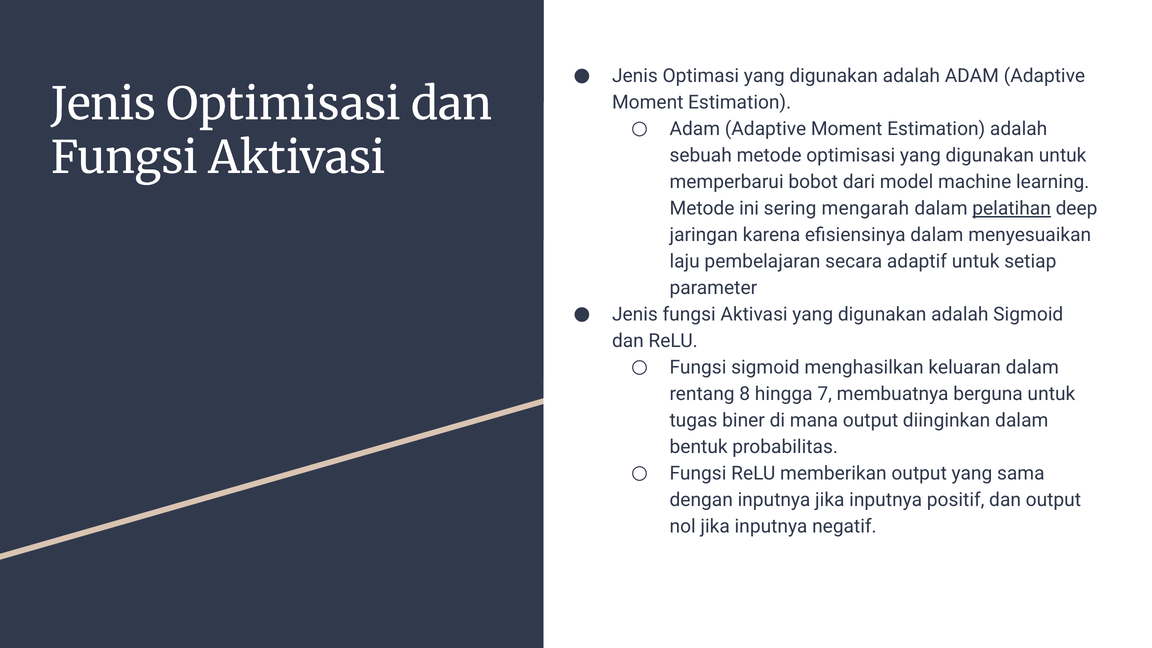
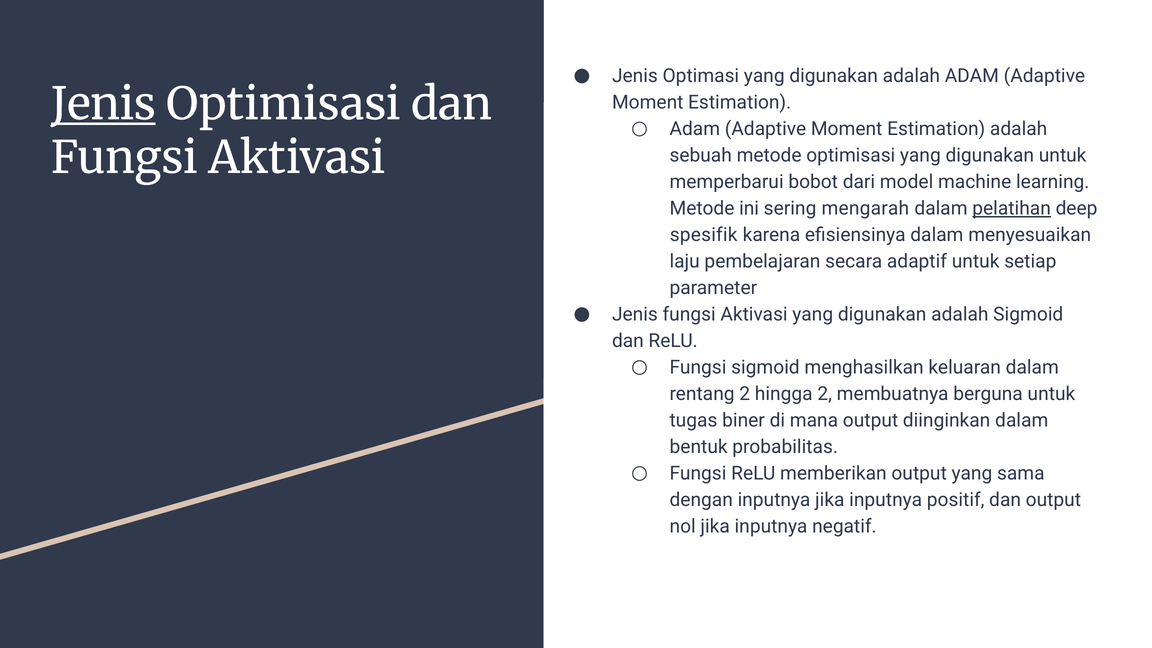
Jenis at (103, 105) underline: none -> present
jaringan: jaringan -> spesifik
rentang 8: 8 -> 2
hingga 7: 7 -> 2
